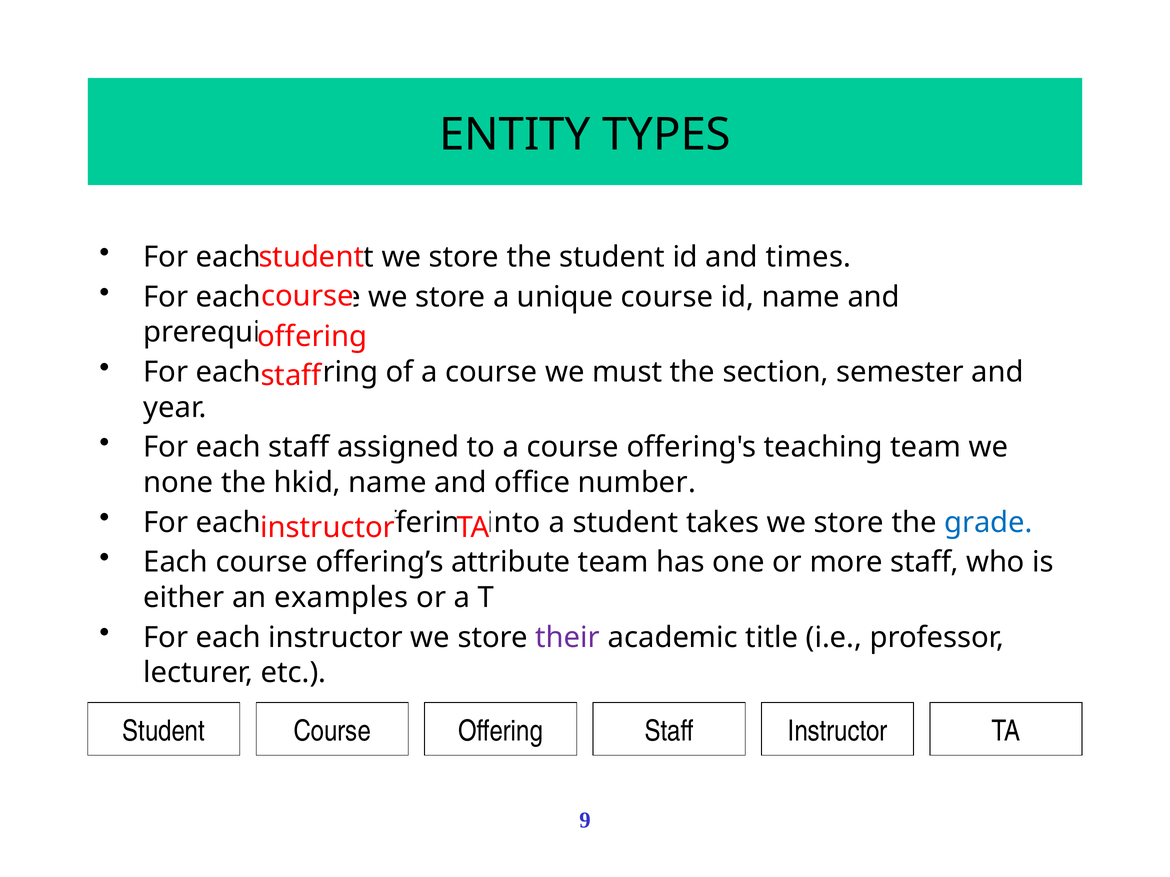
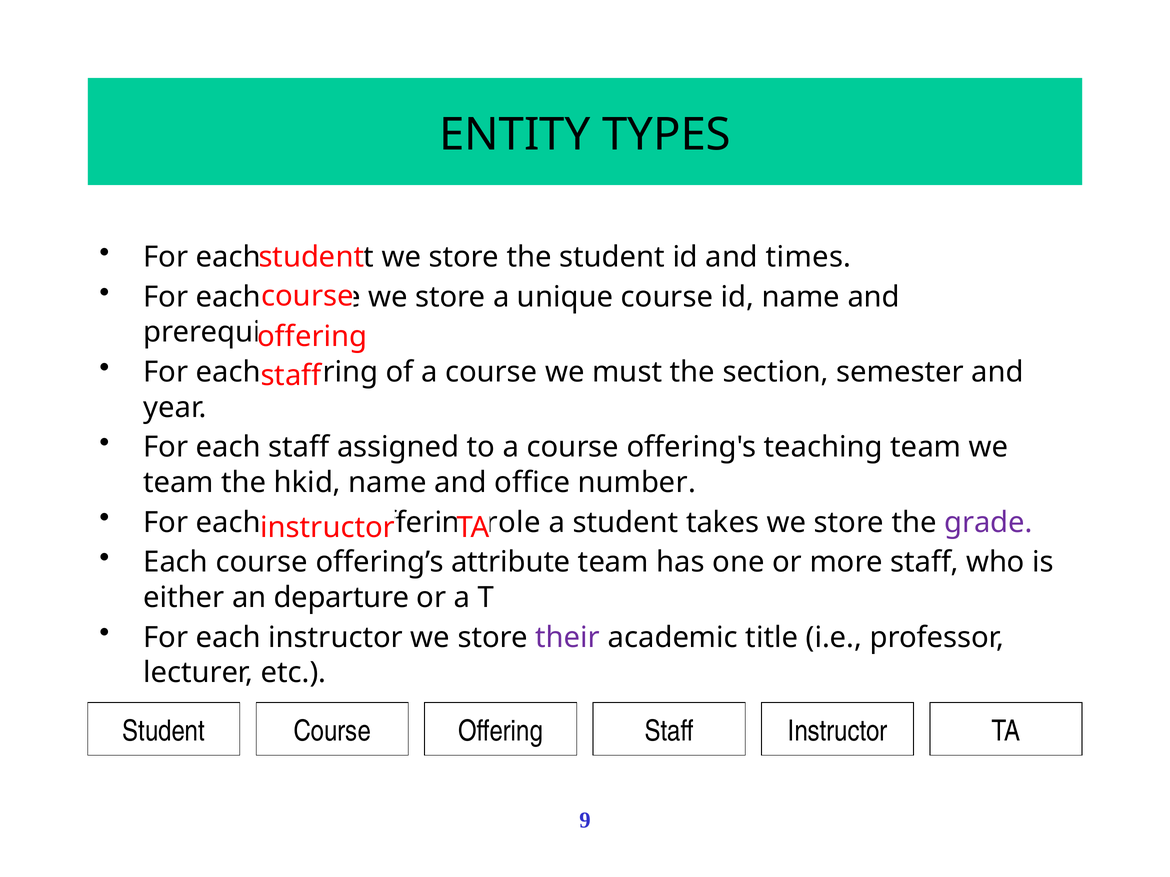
none at (178, 483): none -> team
into: into -> role
grade colour: blue -> purple
examples: examples -> departure
